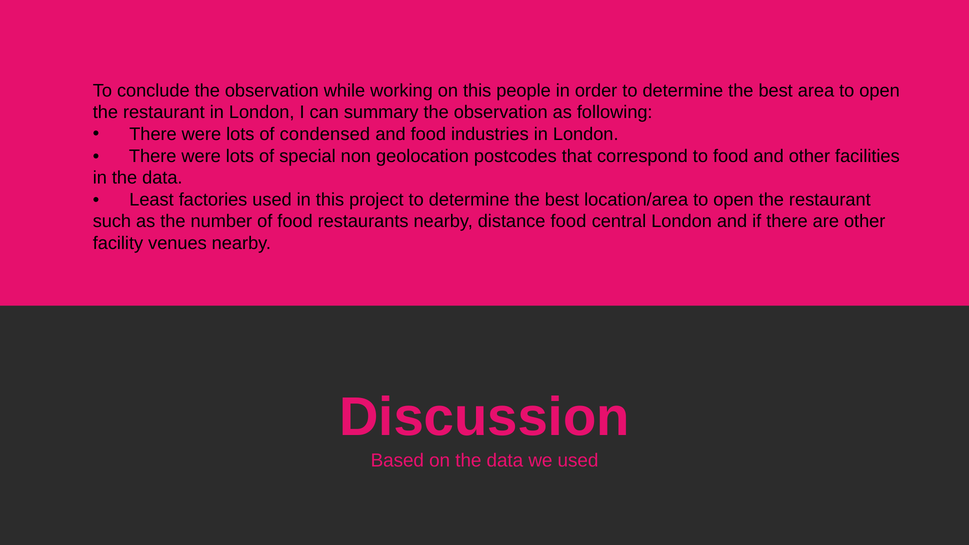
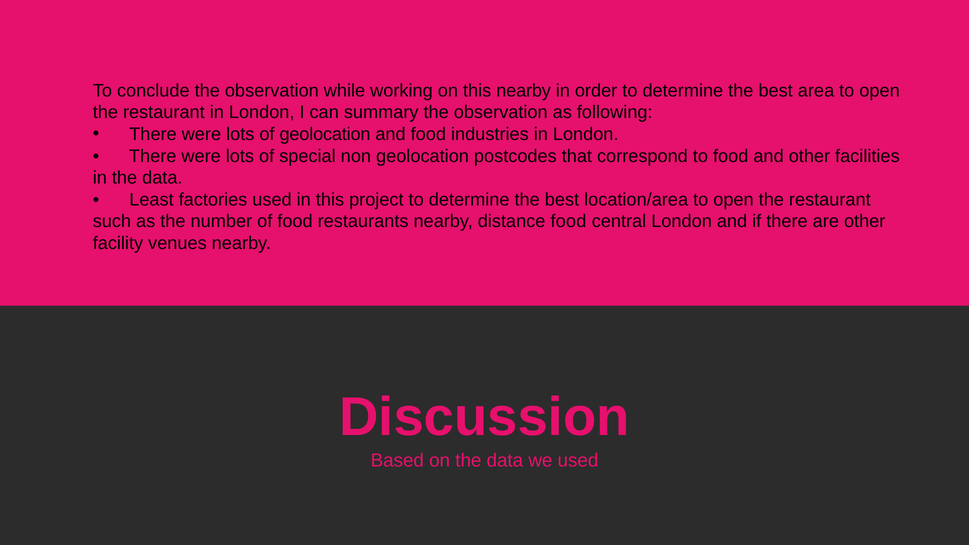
this people: people -> nearby
of condensed: condensed -> geolocation
